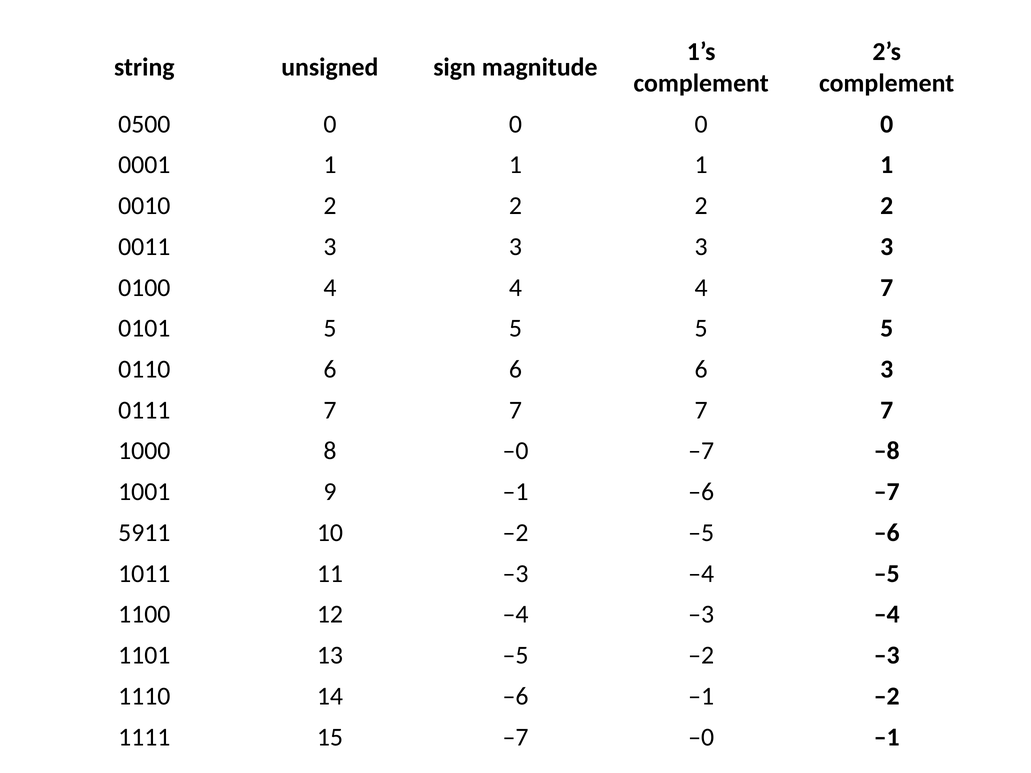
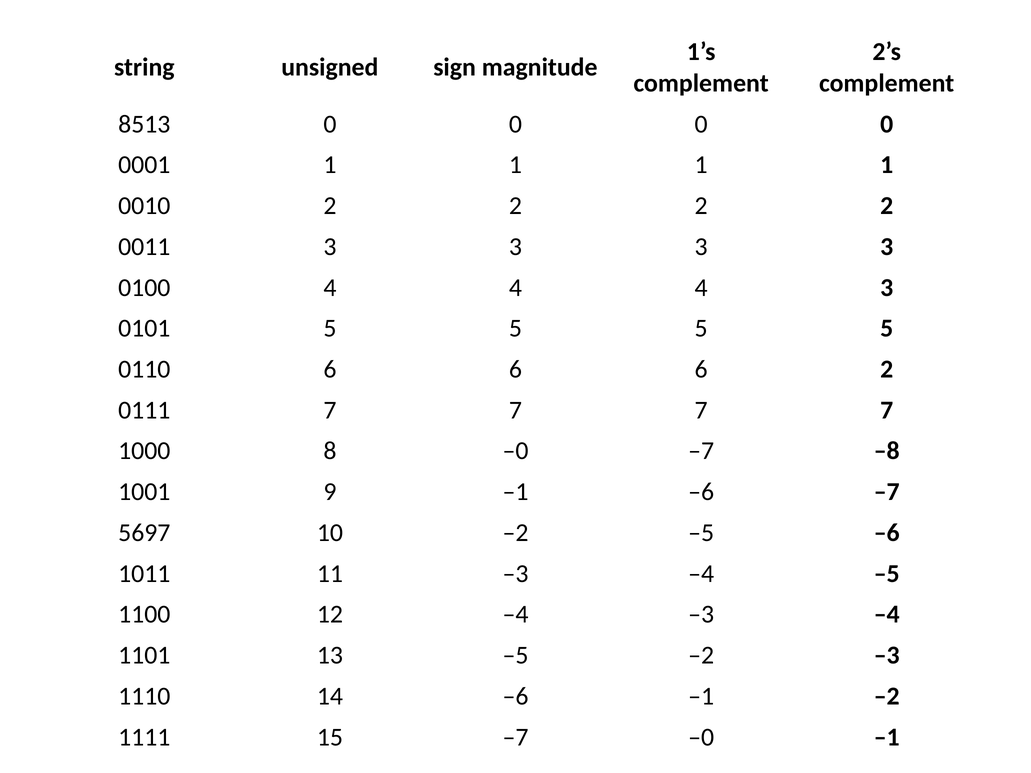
0500: 0500 -> 8513
4 7: 7 -> 3
6 3: 3 -> 2
5911: 5911 -> 5697
